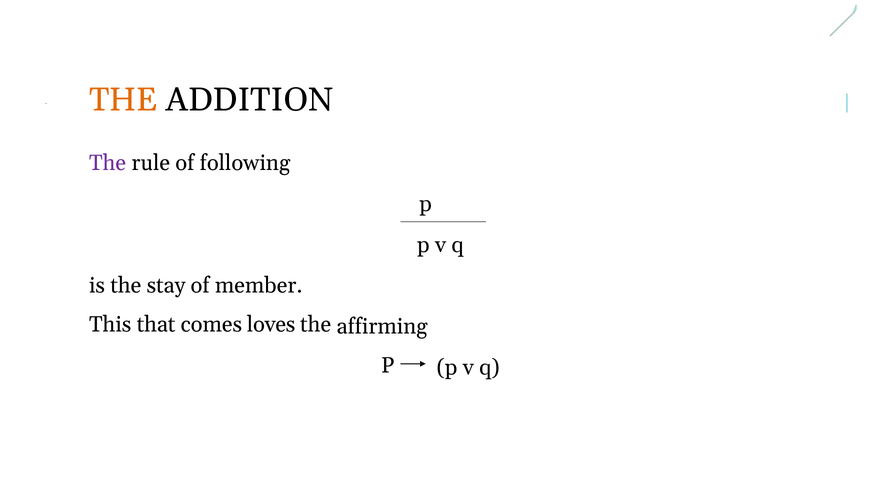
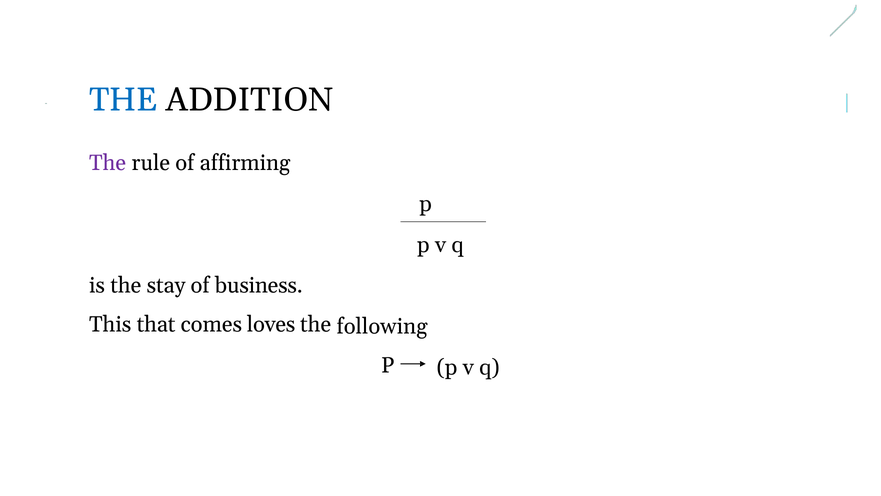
THE at (124, 100) colour: orange -> blue
following: following -> affirming
member: member -> business
affirming: affirming -> following
